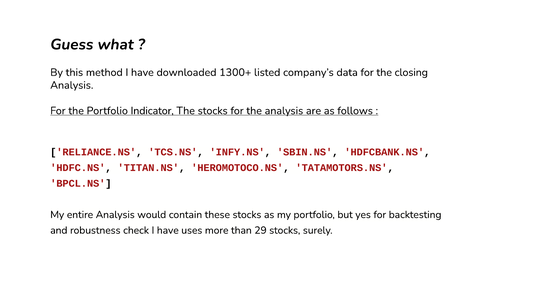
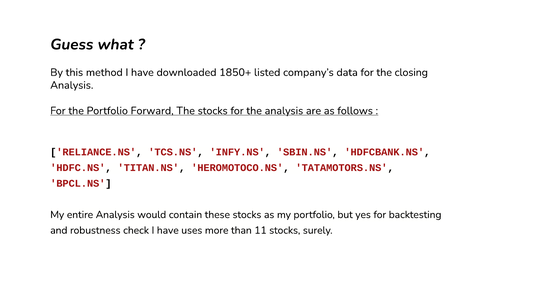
1300+: 1300+ -> 1850+
Indicator: Indicator -> Forward
29: 29 -> 11
